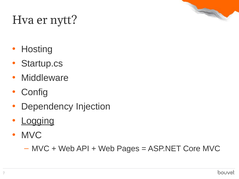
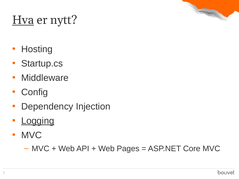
Hva underline: none -> present
